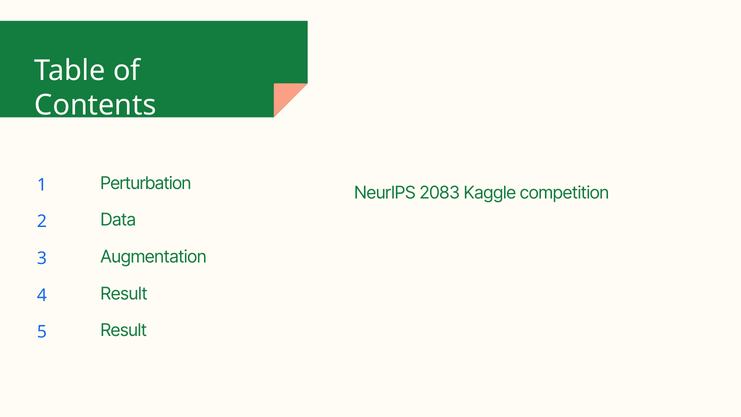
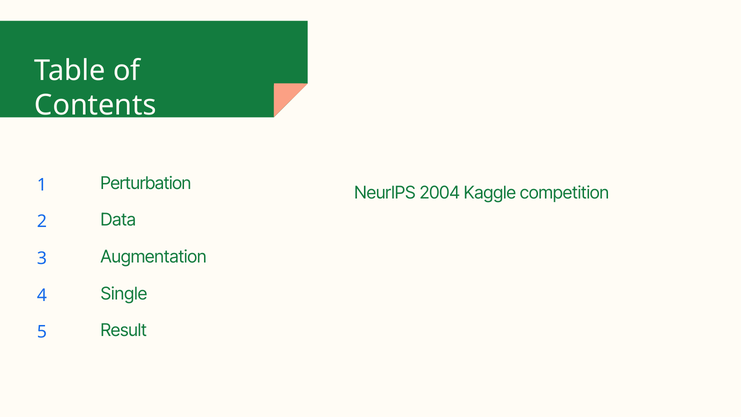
2083: 2083 -> 2004
Result at (124, 294): Result -> Single
